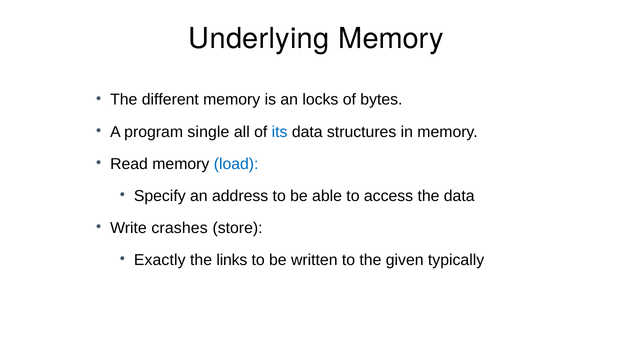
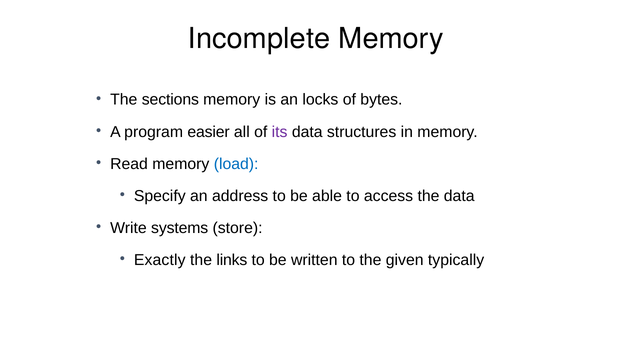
Underlying: Underlying -> Incomplete
different: different -> sections
single: single -> easier
its colour: blue -> purple
crashes: crashes -> systems
